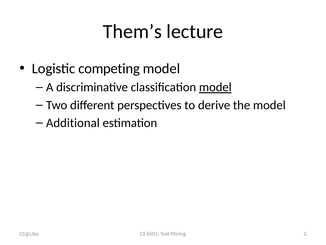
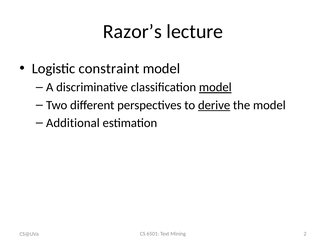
Them’s: Them’s -> Razor’s
competing: competing -> constraint
derive underline: none -> present
